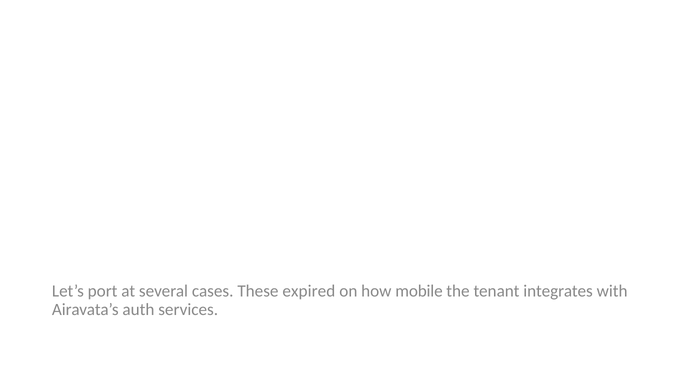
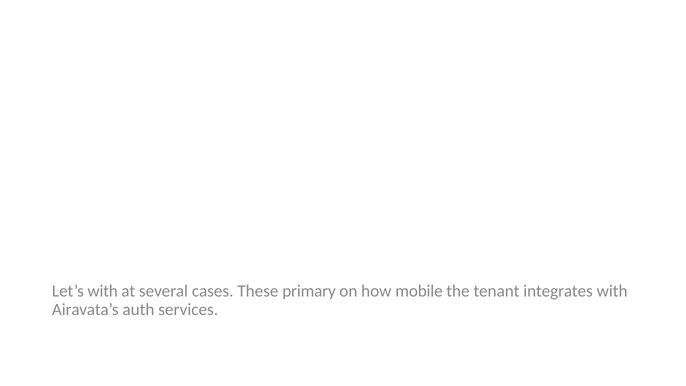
Let’s port: port -> with
expired: expired -> primary
